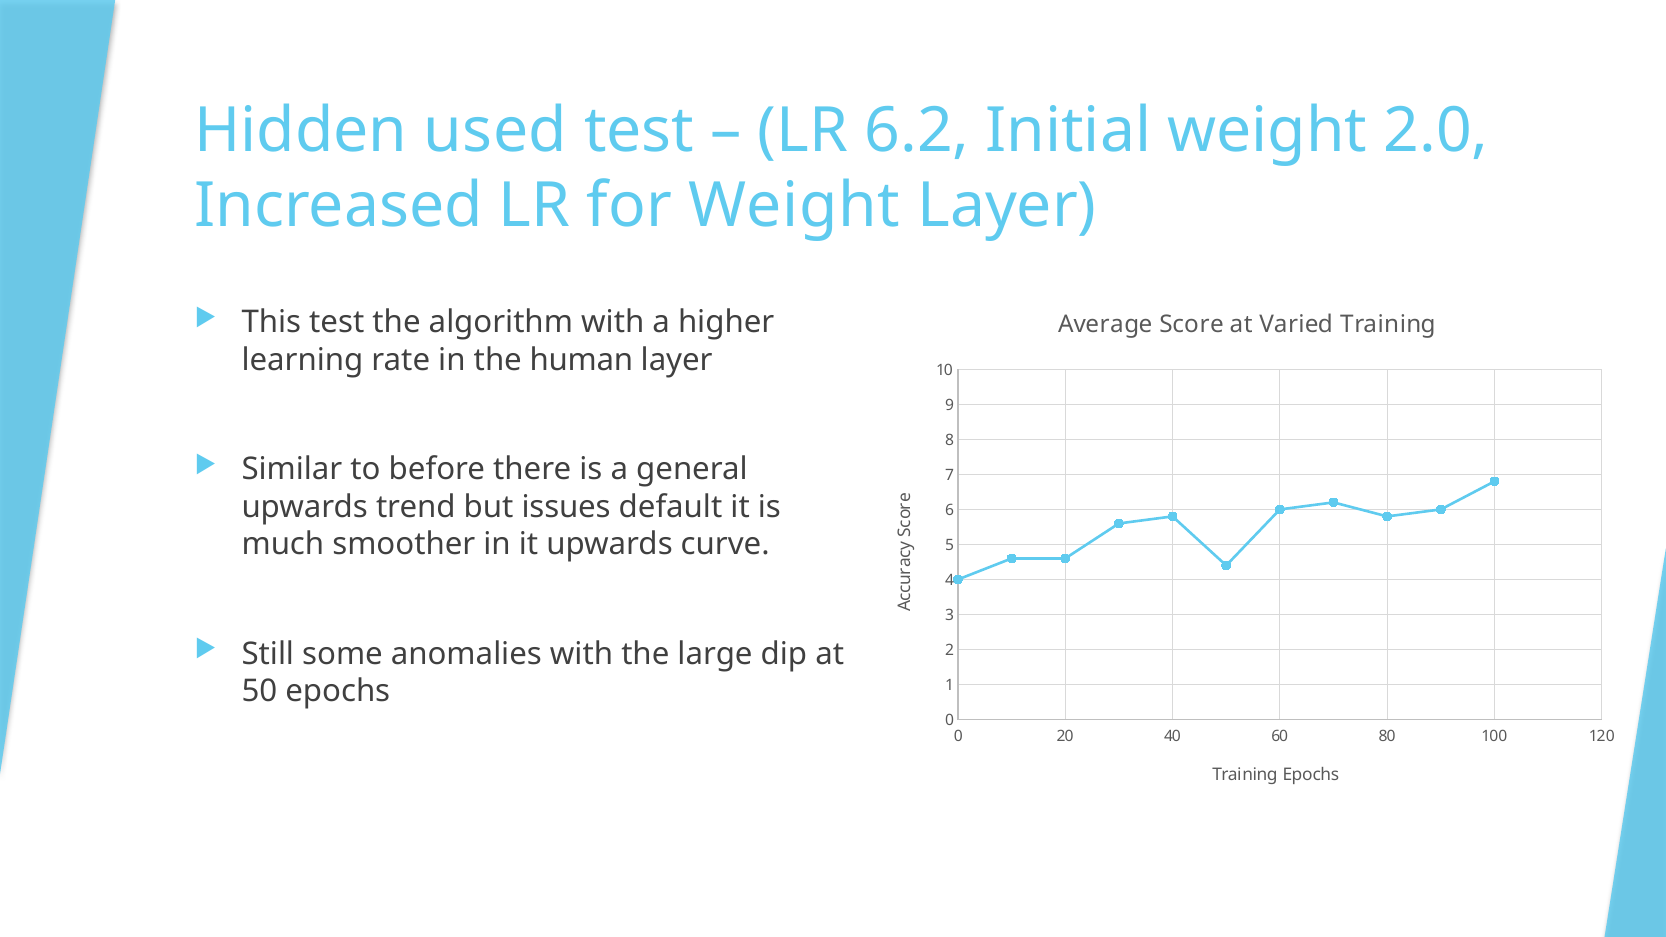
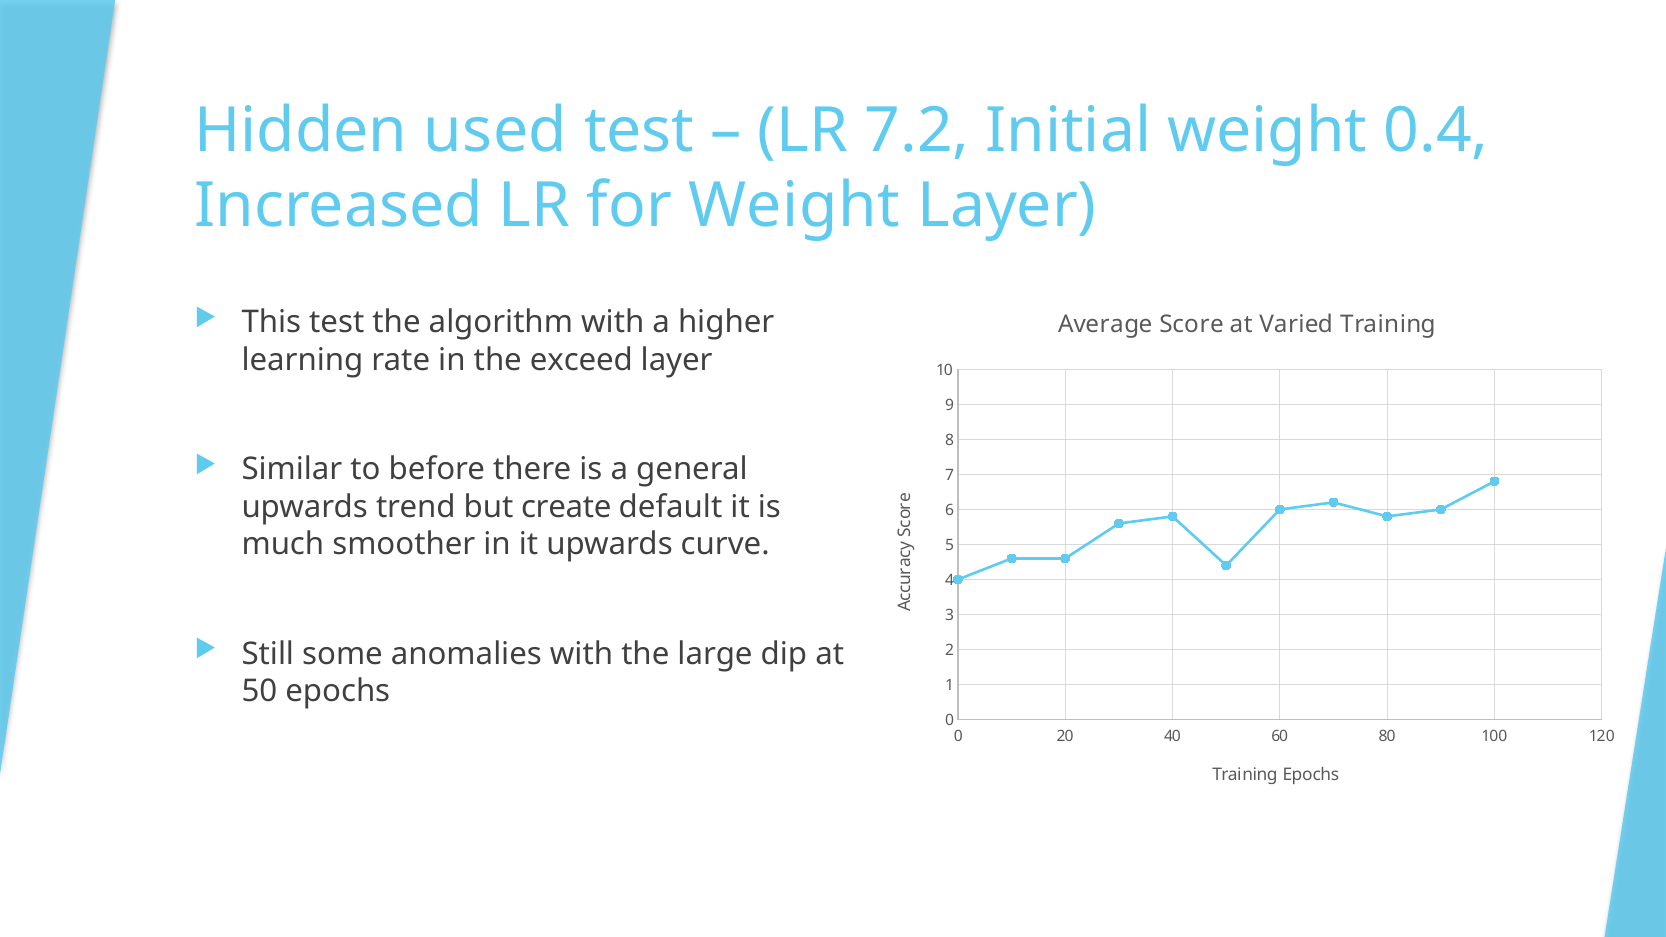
6.2: 6.2 -> 7.2
2.0: 2.0 -> 0.4
human: human -> exceed
issues: issues -> create
